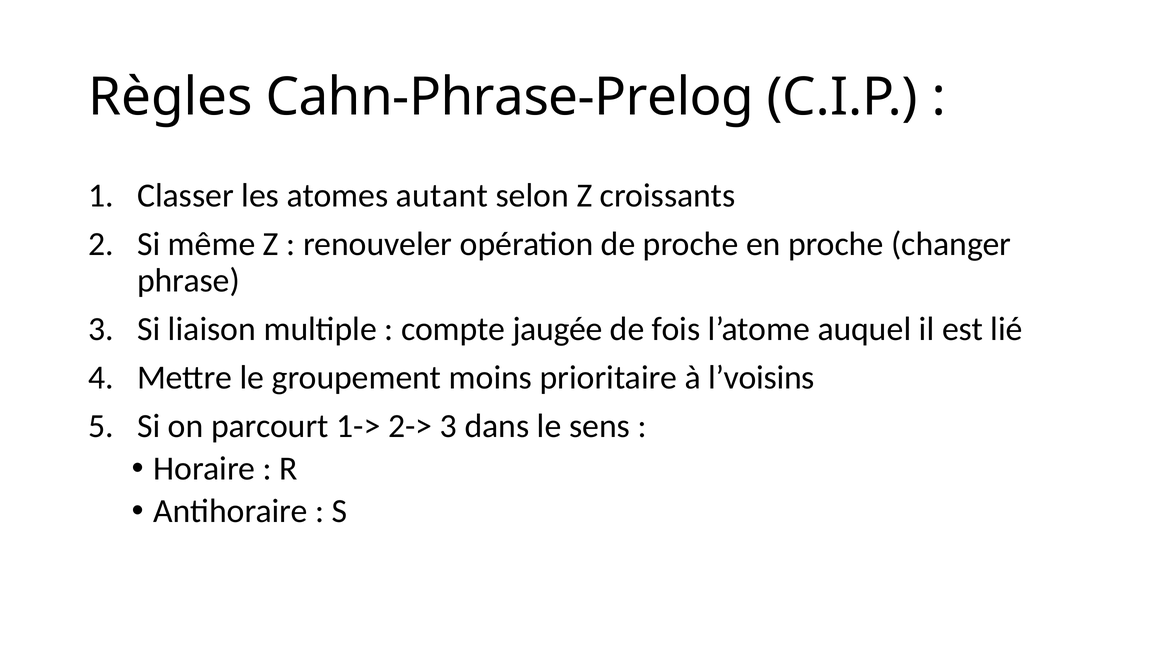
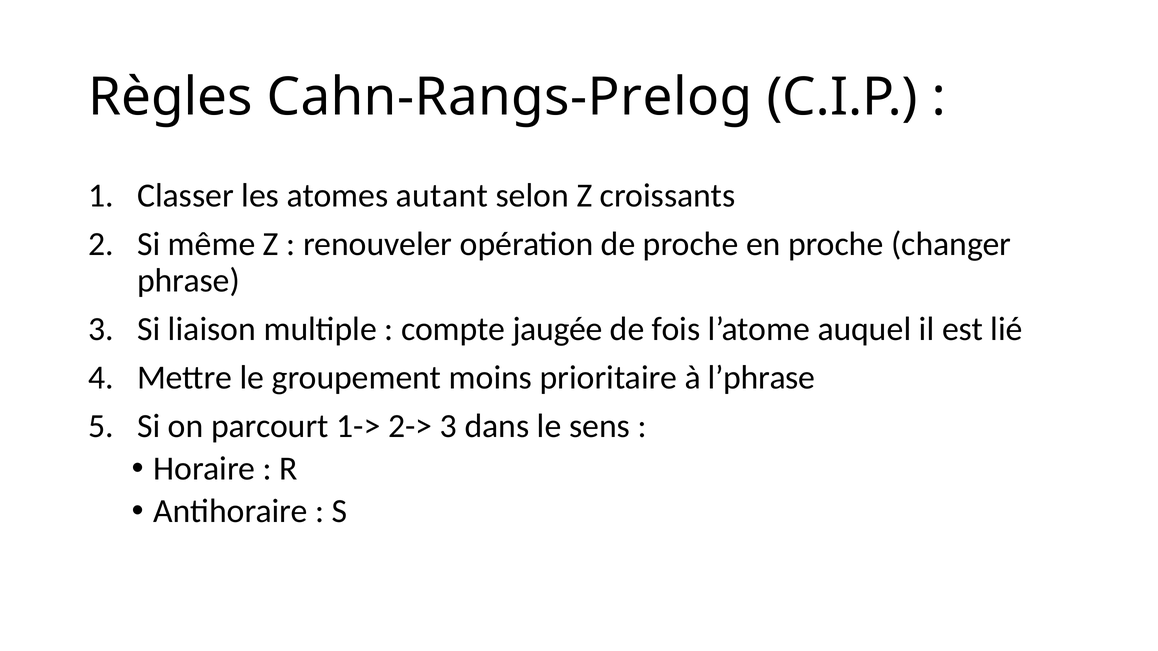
Cahn-Phrase-Prelog: Cahn-Phrase-Prelog -> Cahn-Rangs-Prelog
l’voisins: l’voisins -> l’phrase
